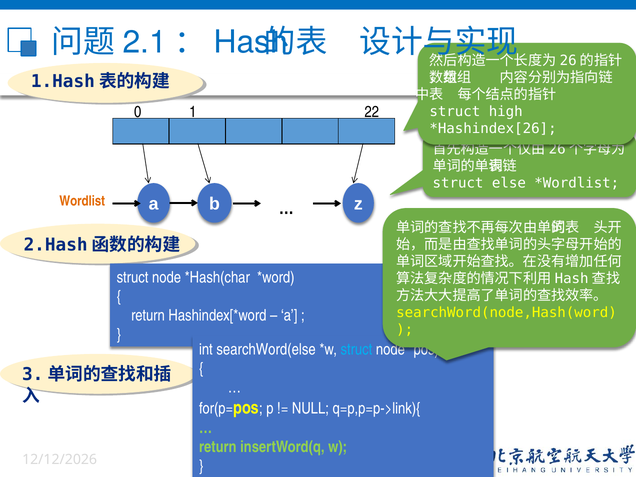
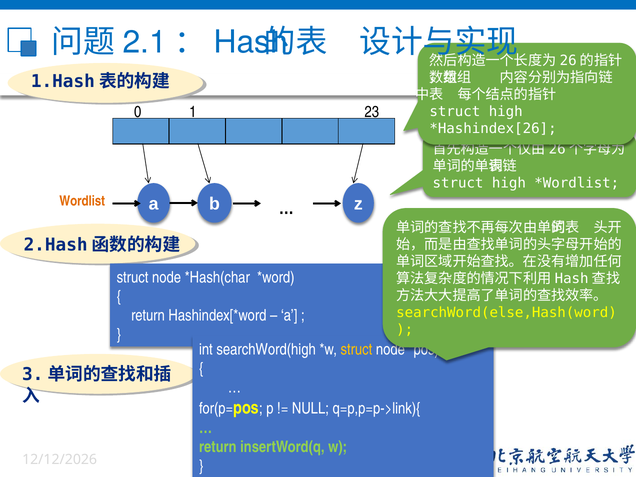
22: 22 -> 23
else at (509, 183): else -> high
searchWord(node,Hash(word: searchWord(node,Hash(word -> searchWord(else,Hash(word
searchWord(else: searchWord(else -> searchWord(high
struct at (356, 349) colour: light blue -> yellow
